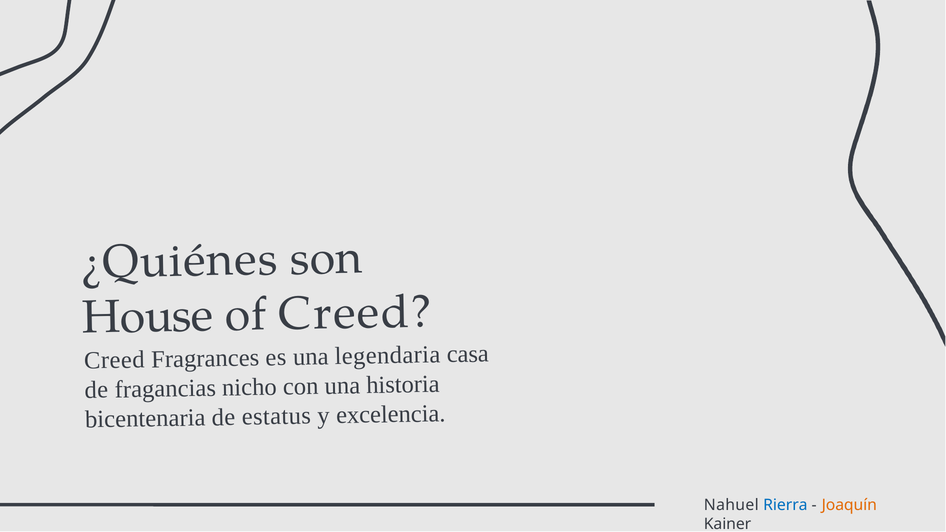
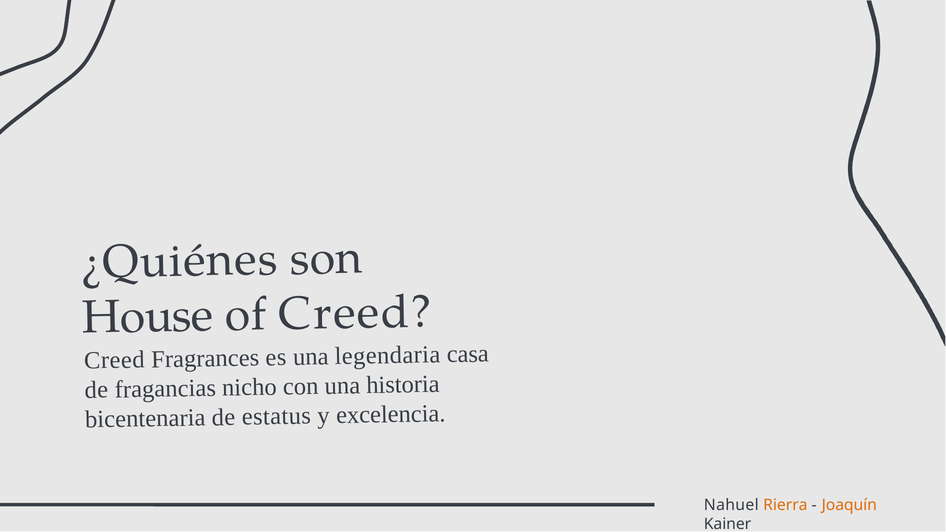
Rierra colour: blue -> orange
